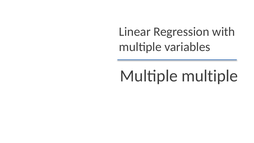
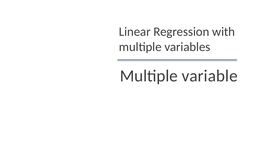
Multiple multiple: multiple -> variable
